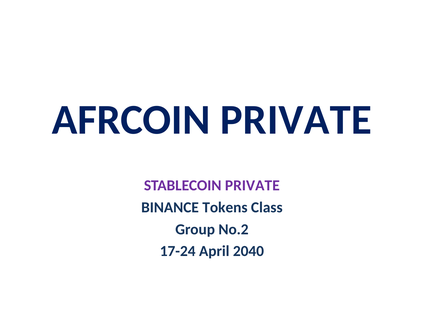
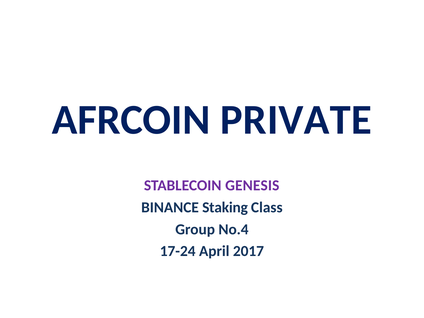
STABLECOIN PRIVATE: PRIVATE -> GENESIS
Tokens: Tokens -> Staking
No.2: No.2 -> No.4
2040: 2040 -> 2017
